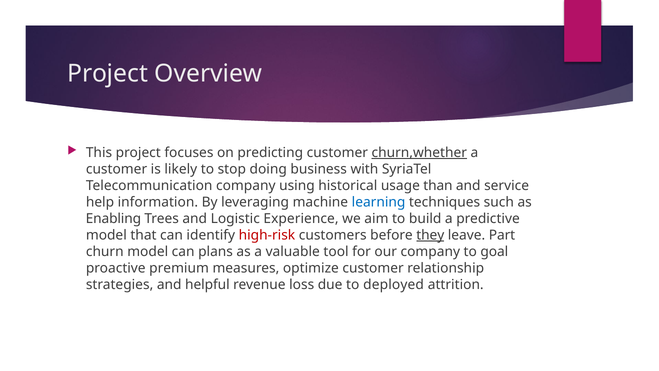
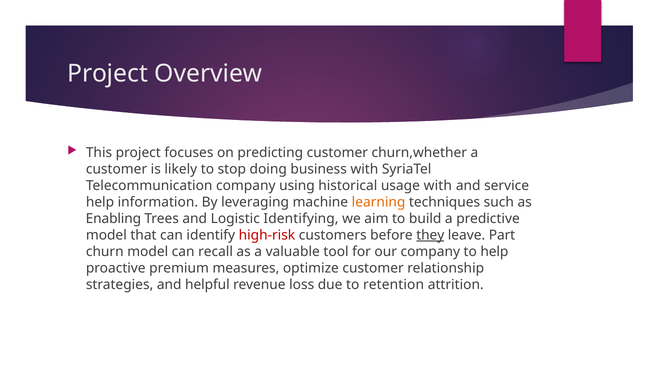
churn,whether underline: present -> none
usage than: than -> with
learning colour: blue -> orange
Experience: Experience -> Identifying
plans: plans -> recall
to goal: goal -> help
deployed: deployed -> retention
